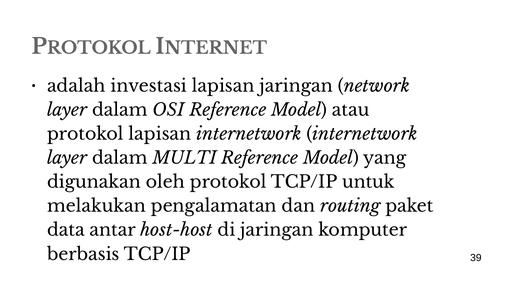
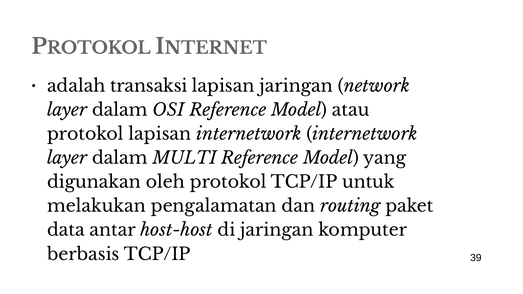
investasi: investasi -> transaksi
